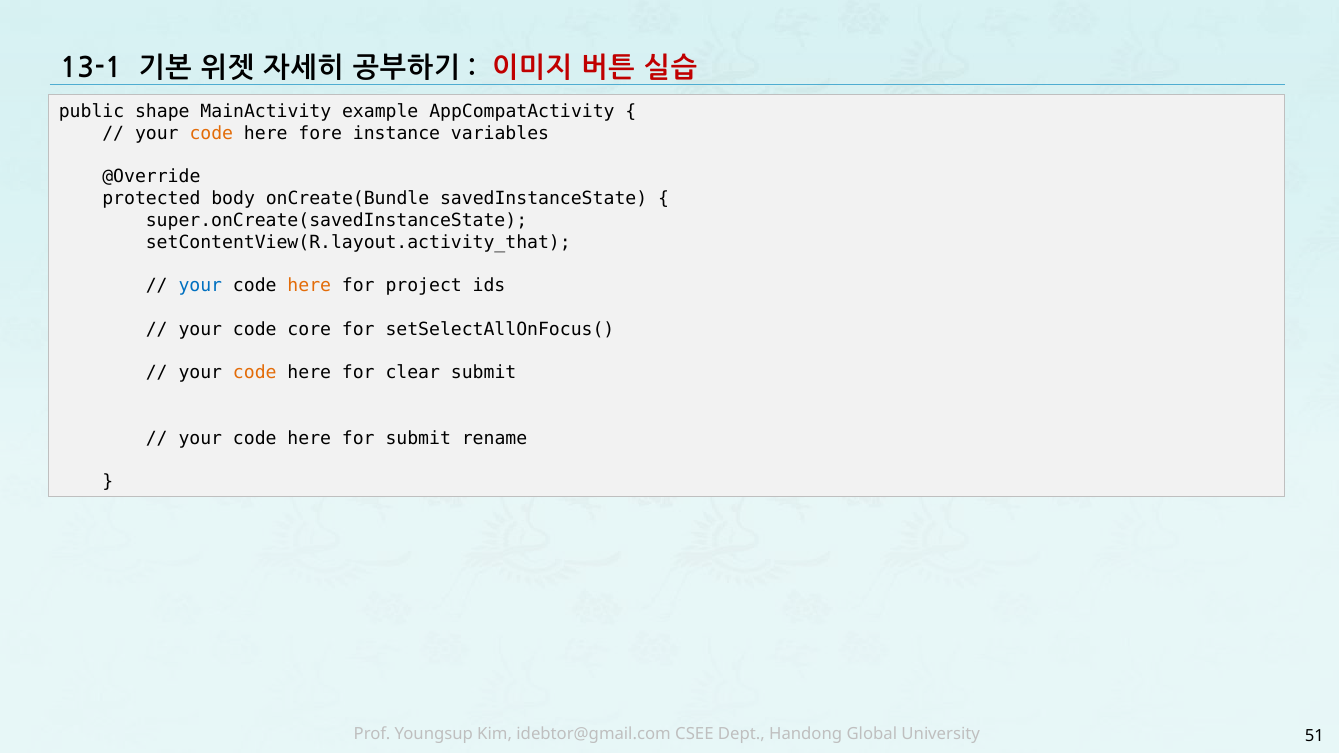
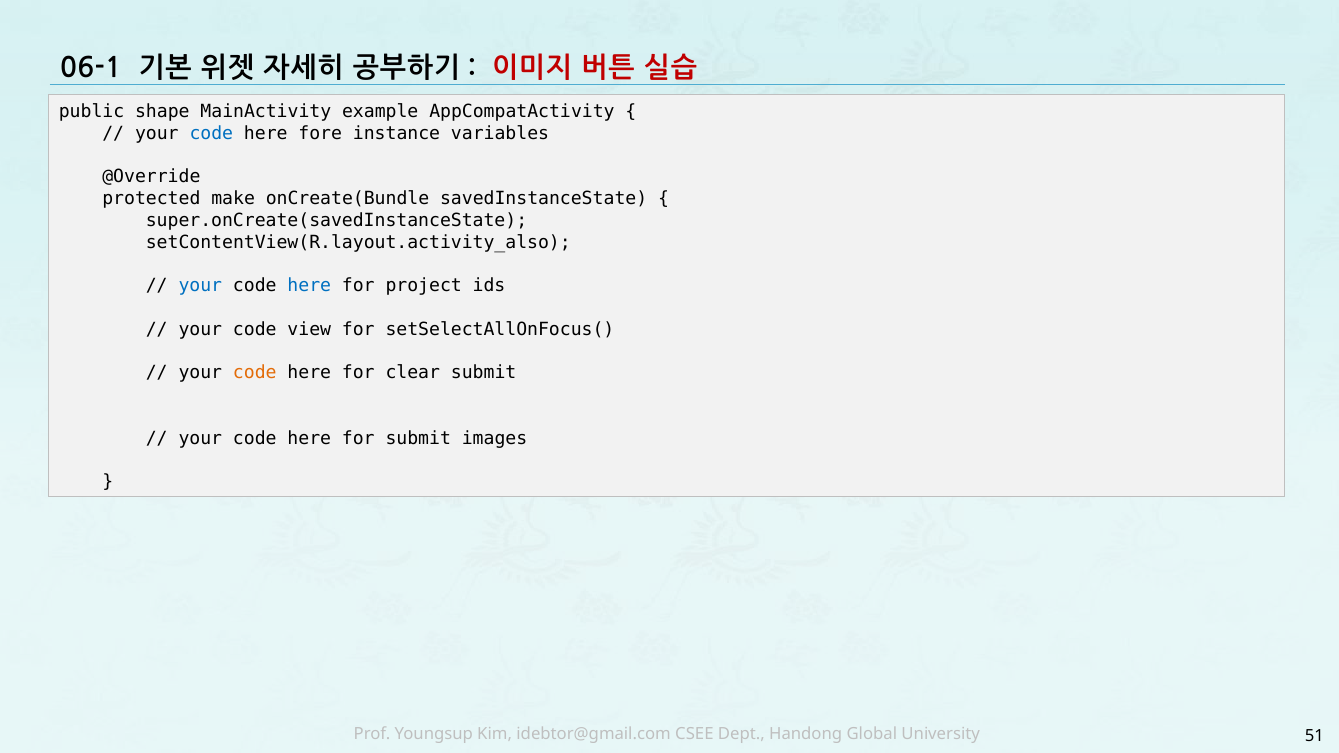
13-1: 13-1 -> 06-1
code at (211, 133) colour: orange -> blue
body: body -> make
setContentView(R.layout.activity_that: setContentView(R.layout.activity_that -> setContentView(R.layout.activity_also
here at (309, 286) colour: orange -> blue
core: core -> view
rename: rename -> images
